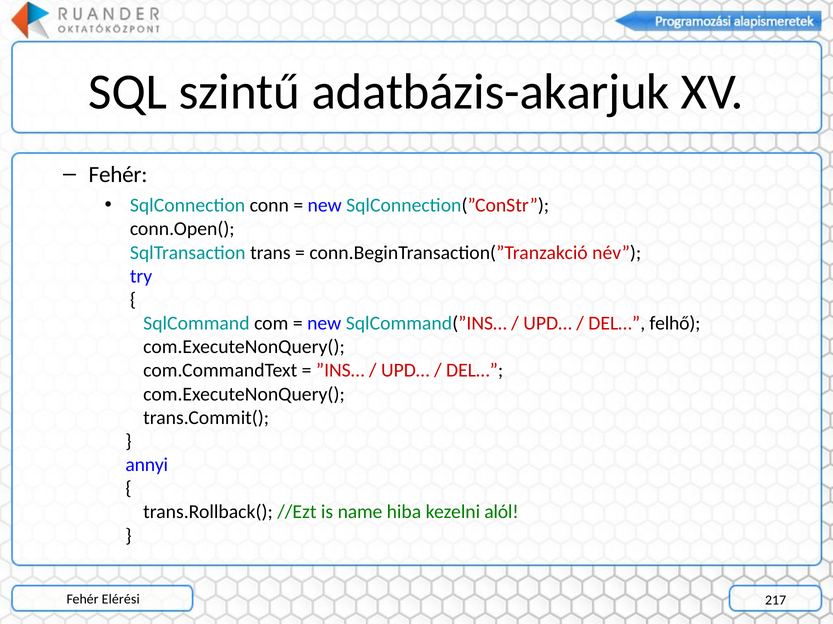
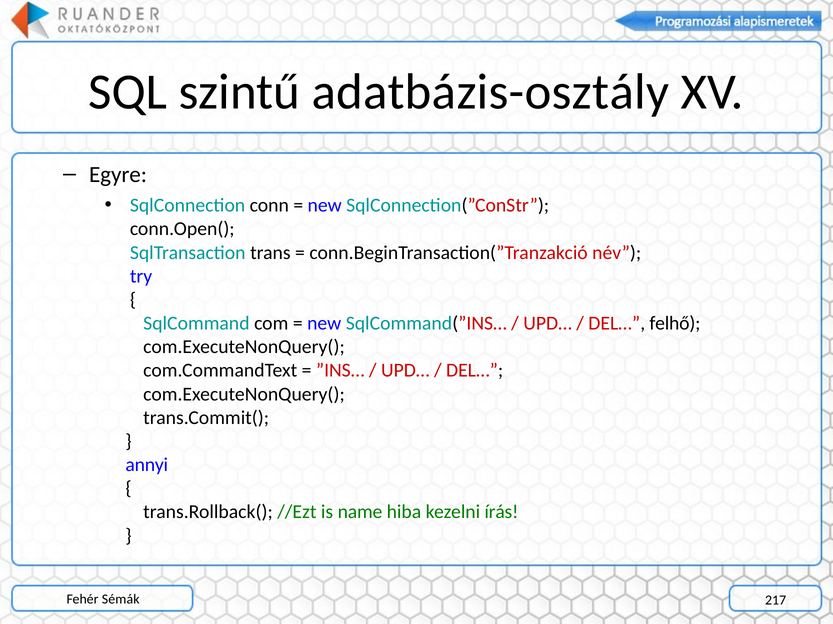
adatbázis-akarjuk: adatbázis-akarjuk -> adatbázis-osztály
Fehér at (118, 175): Fehér -> Egyre
alól: alól -> írás
Elérési: Elérési -> Sémák
